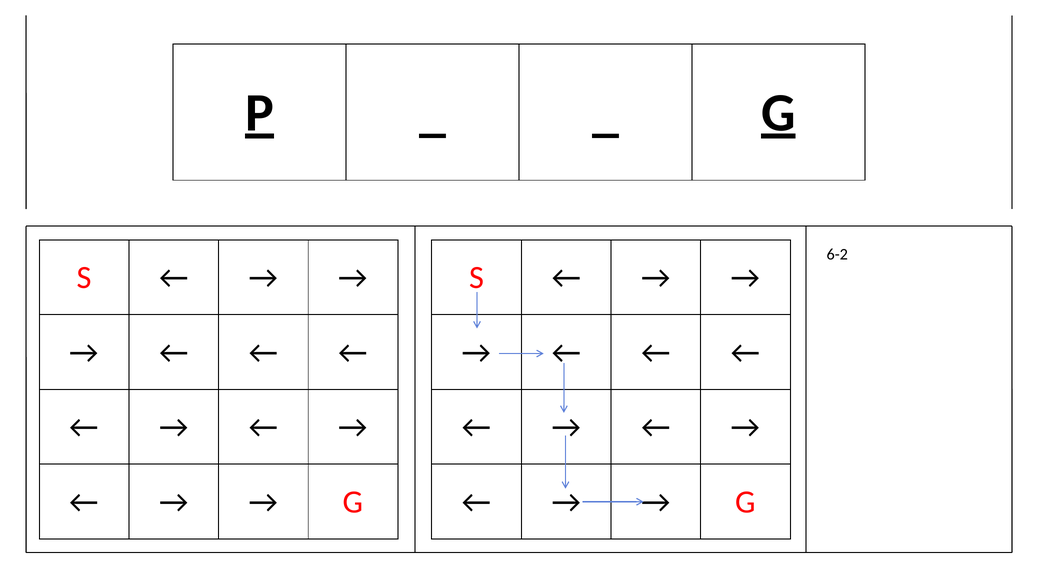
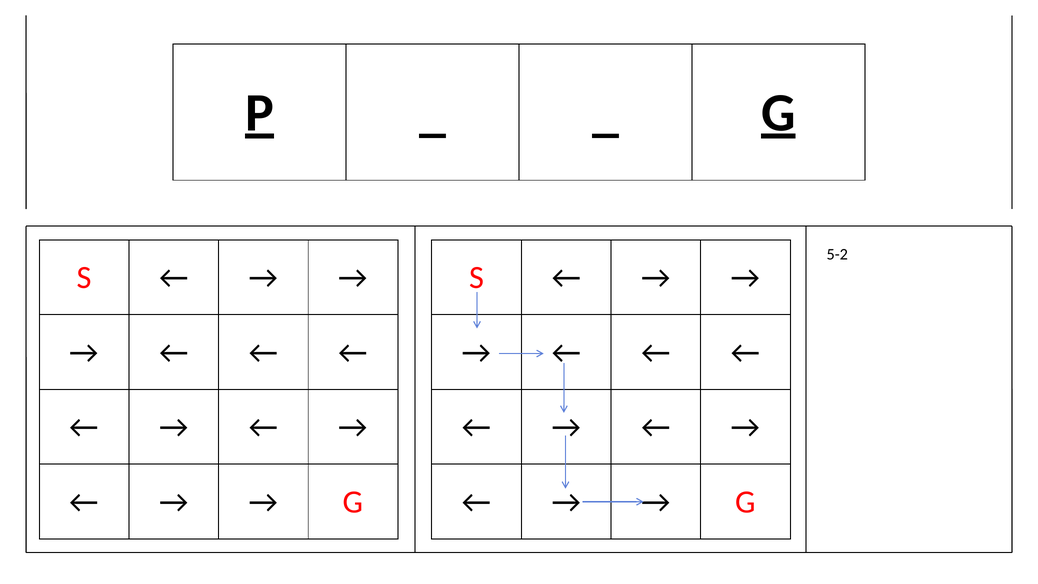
6-2: 6-2 -> 5-2
